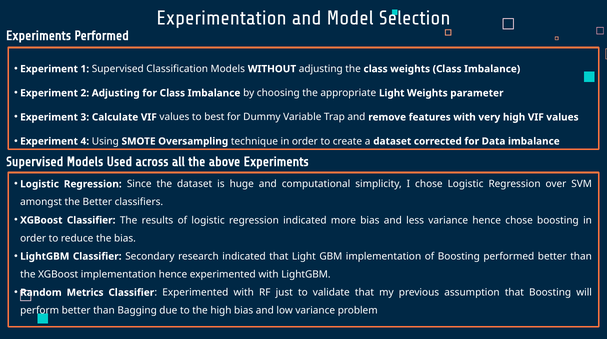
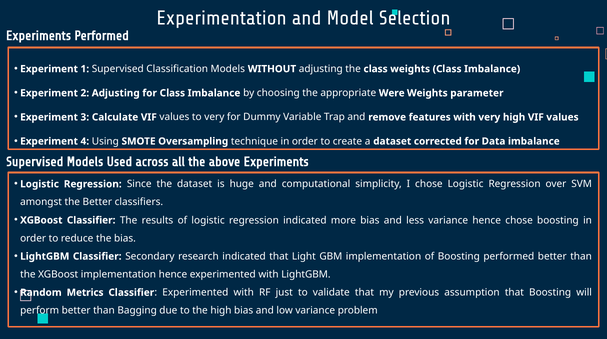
appropriate Light: Light -> Were
to best: best -> very
